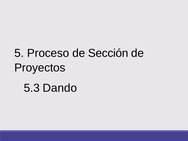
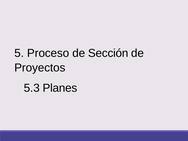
Dando: Dando -> Planes
